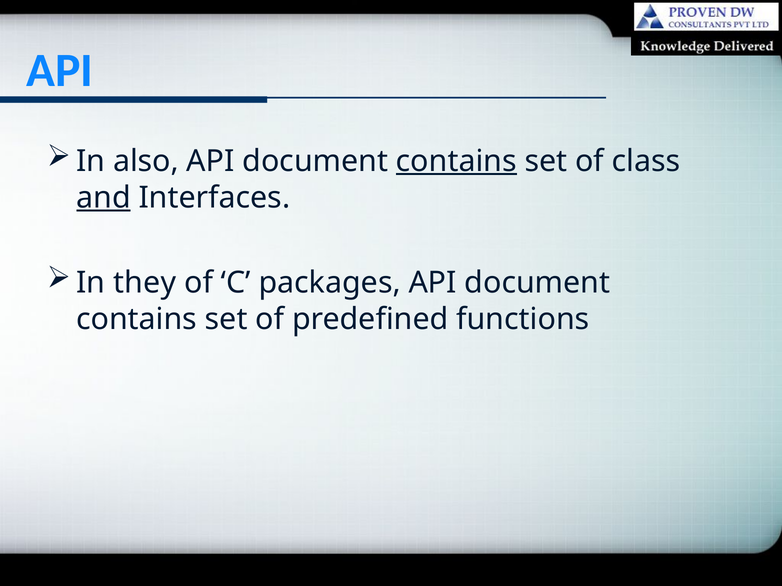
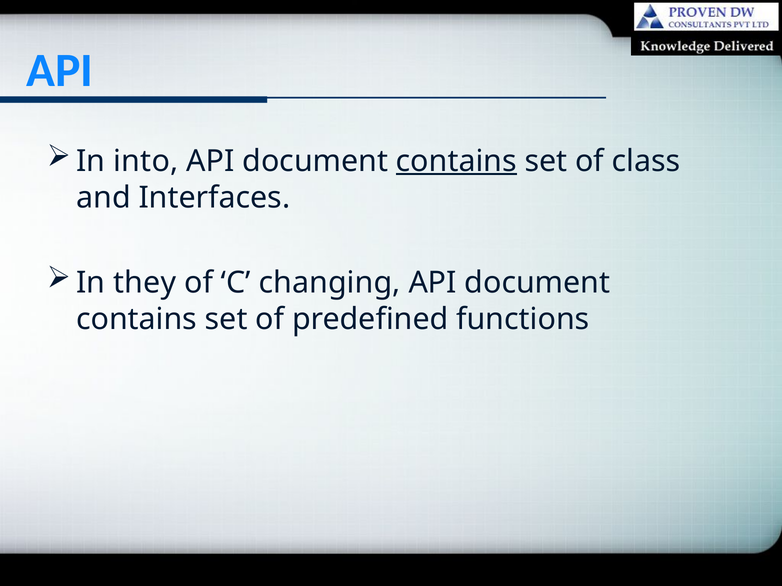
also: also -> into
and underline: present -> none
packages: packages -> changing
